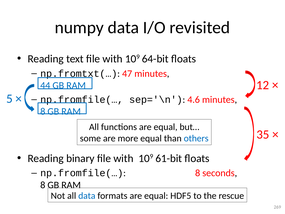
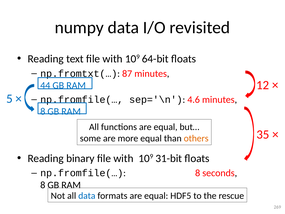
47: 47 -> 87
others colour: blue -> orange
61-bit: 61-bit -> 31-bit
